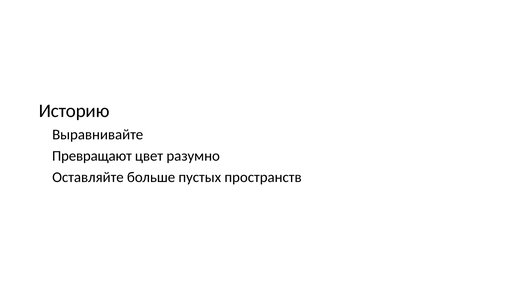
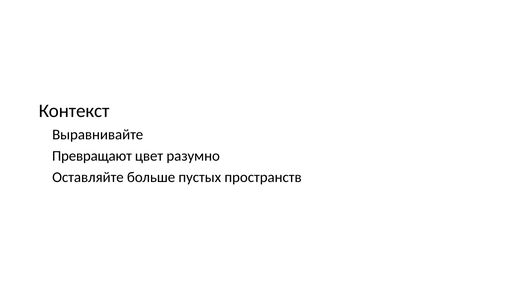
Историю: Историю -> Контекст
